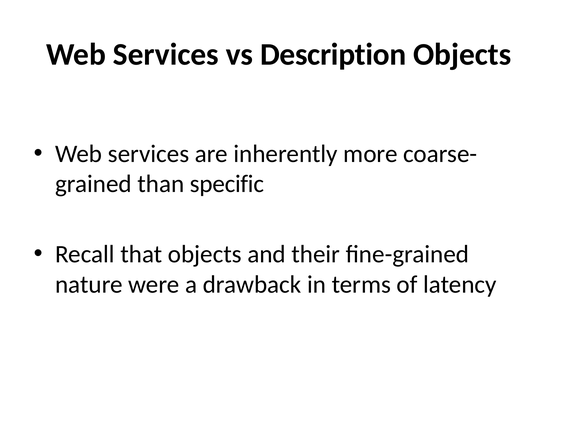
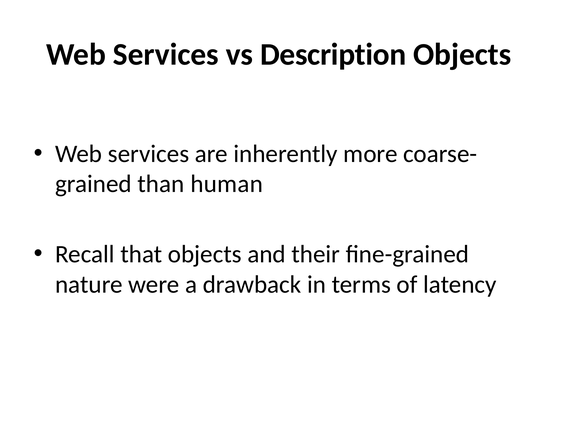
specific: specific -> human
